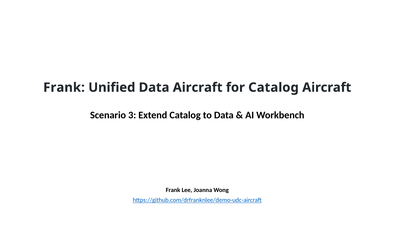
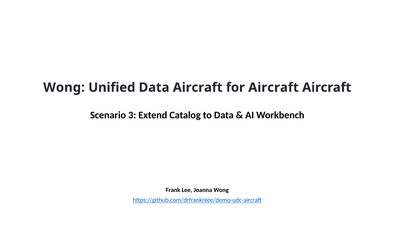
Frank at (64, 87): Frank -> Wong
for Catalog: Catalog -> Aircraft
